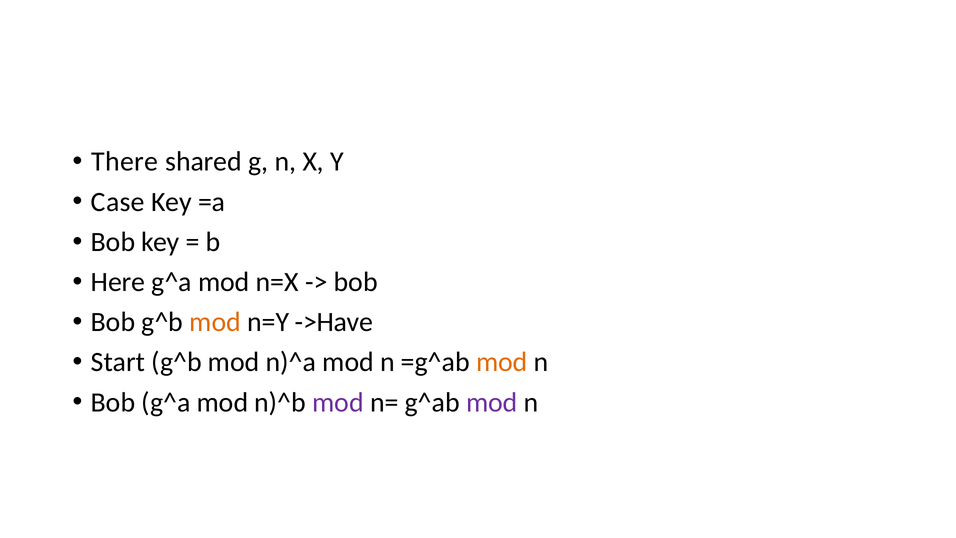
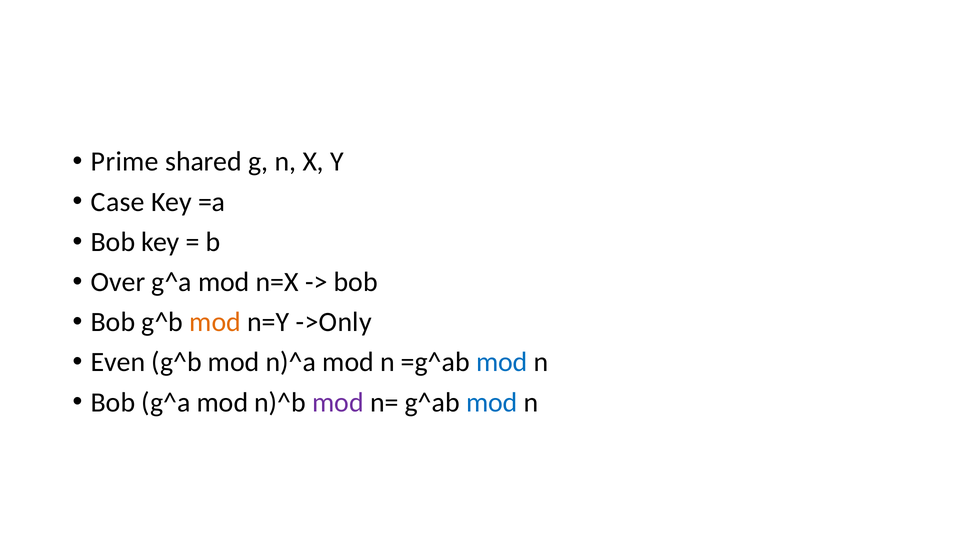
There: There -> Prime
Here: Here -> Over
->Have: ->Have -> ->Only
Start: Start -> Even
mod at (502, 362) colour: orange -> blue
mod at (492, 402) colour: purple -> blue
